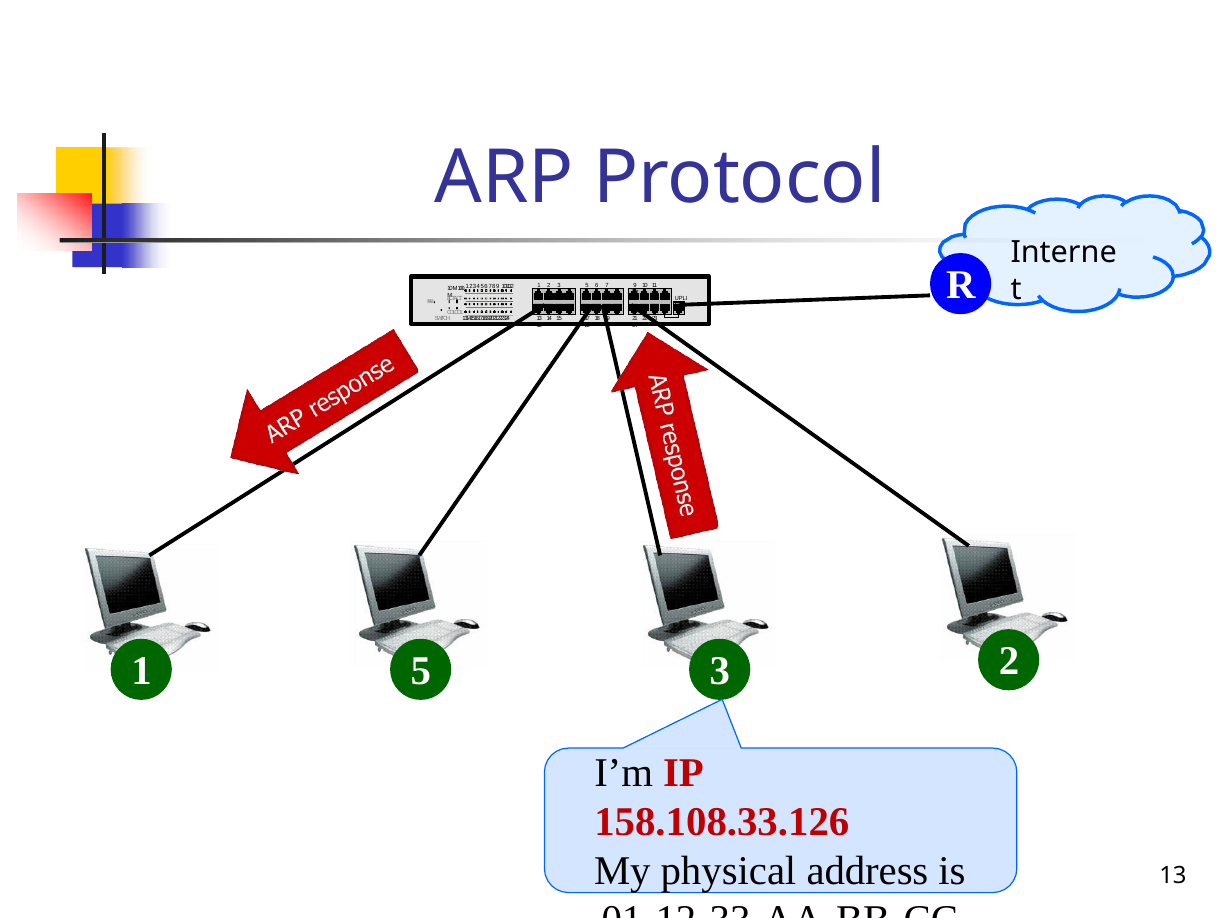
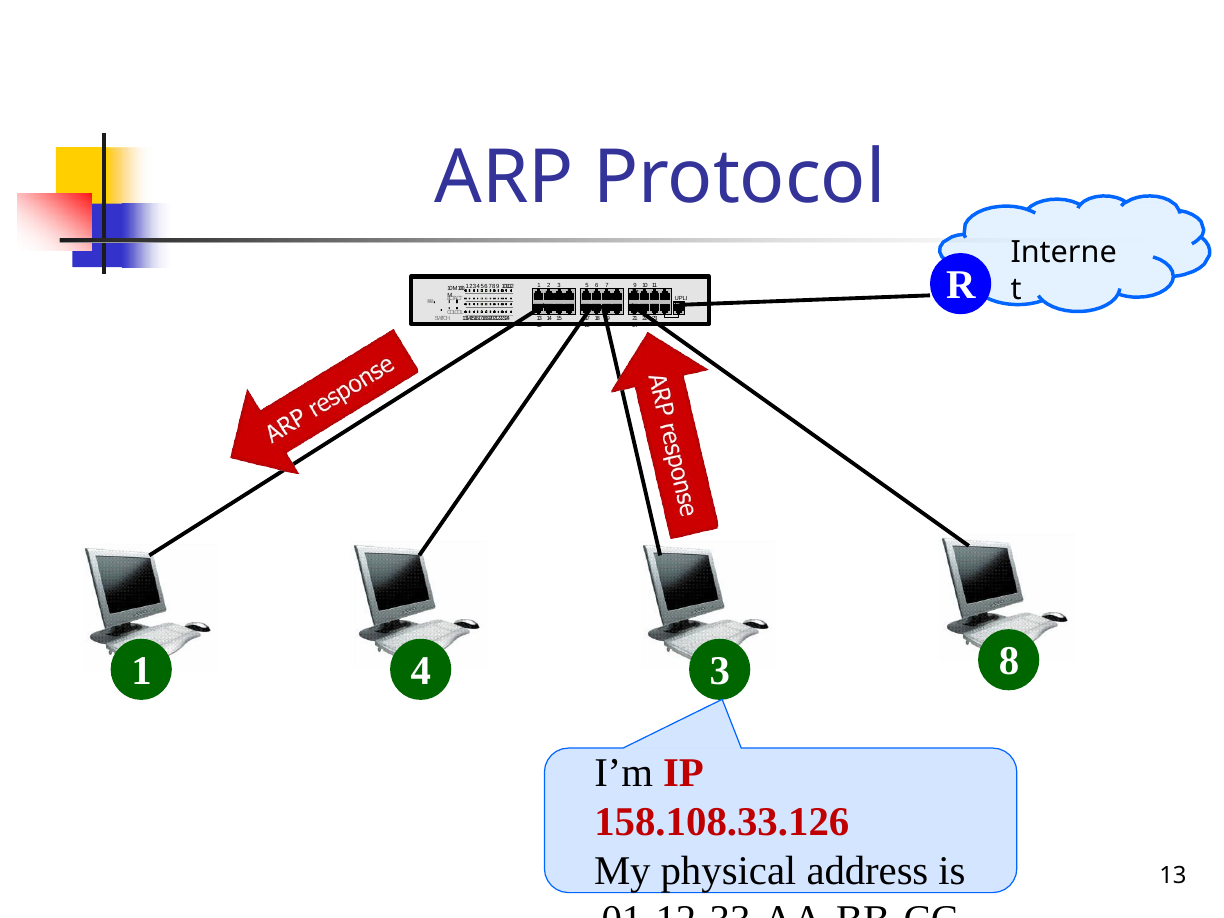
1 5: 5 -> 4
3 2: 2 -> 8
